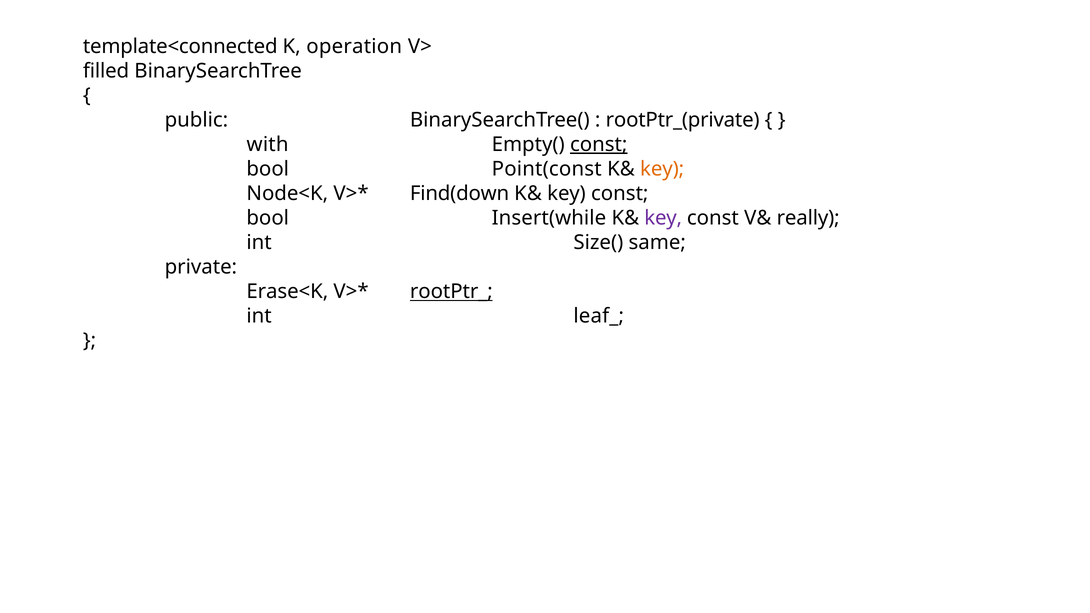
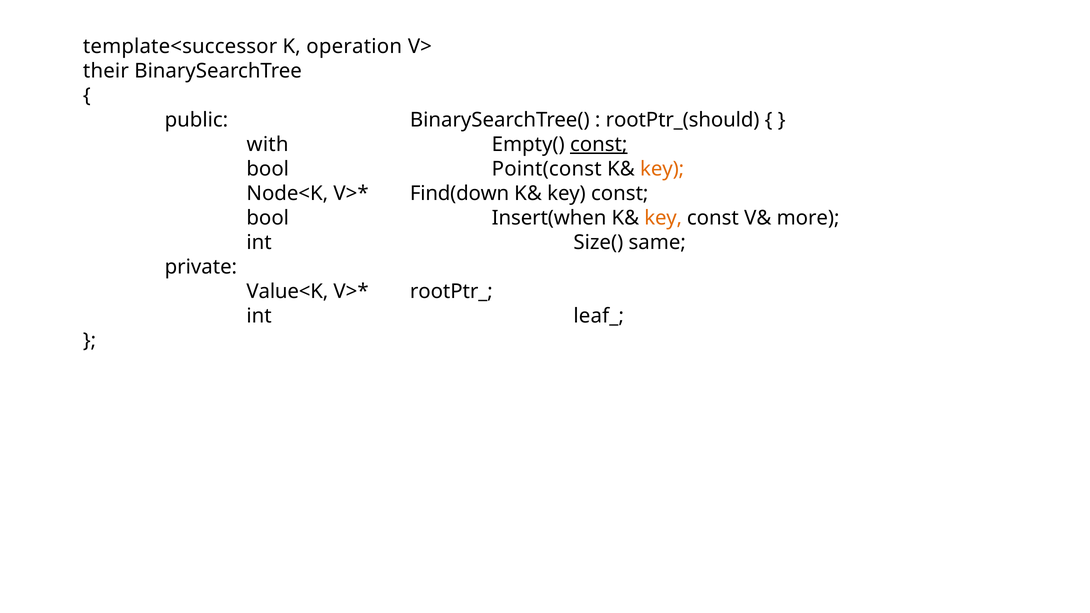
template<connected: template<connected -> template<successor
filled: filled -> their
rootPtr_(private: rootPtr_(private -> rootPtr_(should
Insert(while: Insert(while -> Insert(when
key at (663, 218) colour: purple -> orange
really: really -> more
Erase<K: Erase<K -> Value<K
rootPtr_ underline: present -> none
